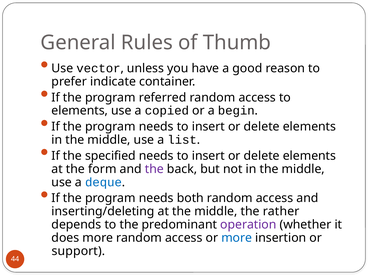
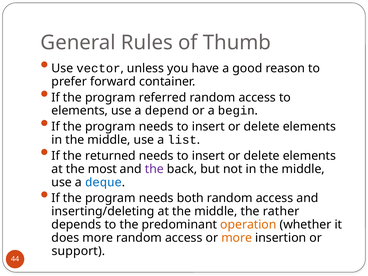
indicate: indicate -> forward
copied: copied -> depend
specified: specified -> returned
form: form -> most
operation colour: purple -> orange
more at (237, 238) colour: blue -> orange
